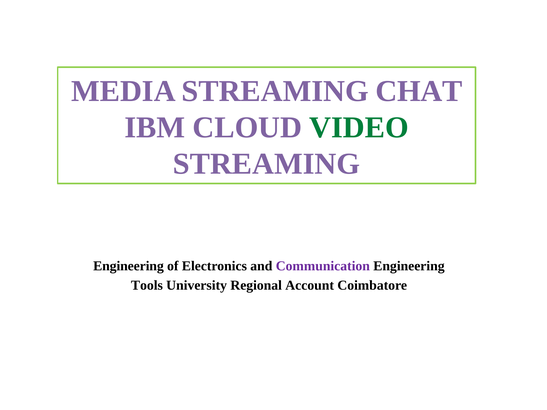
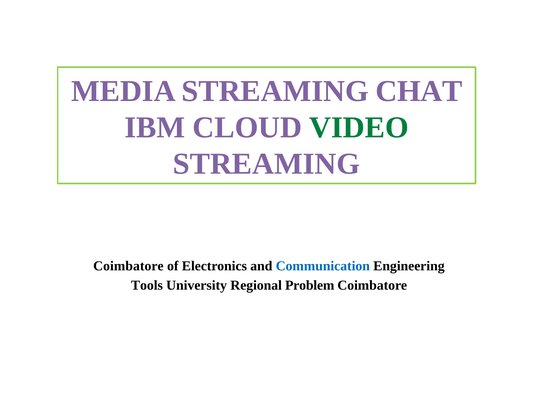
Engineering at (128, 266): Engineering -> Coimbatore
Communication colour: purple -> blue
Account: Account -> Problem
